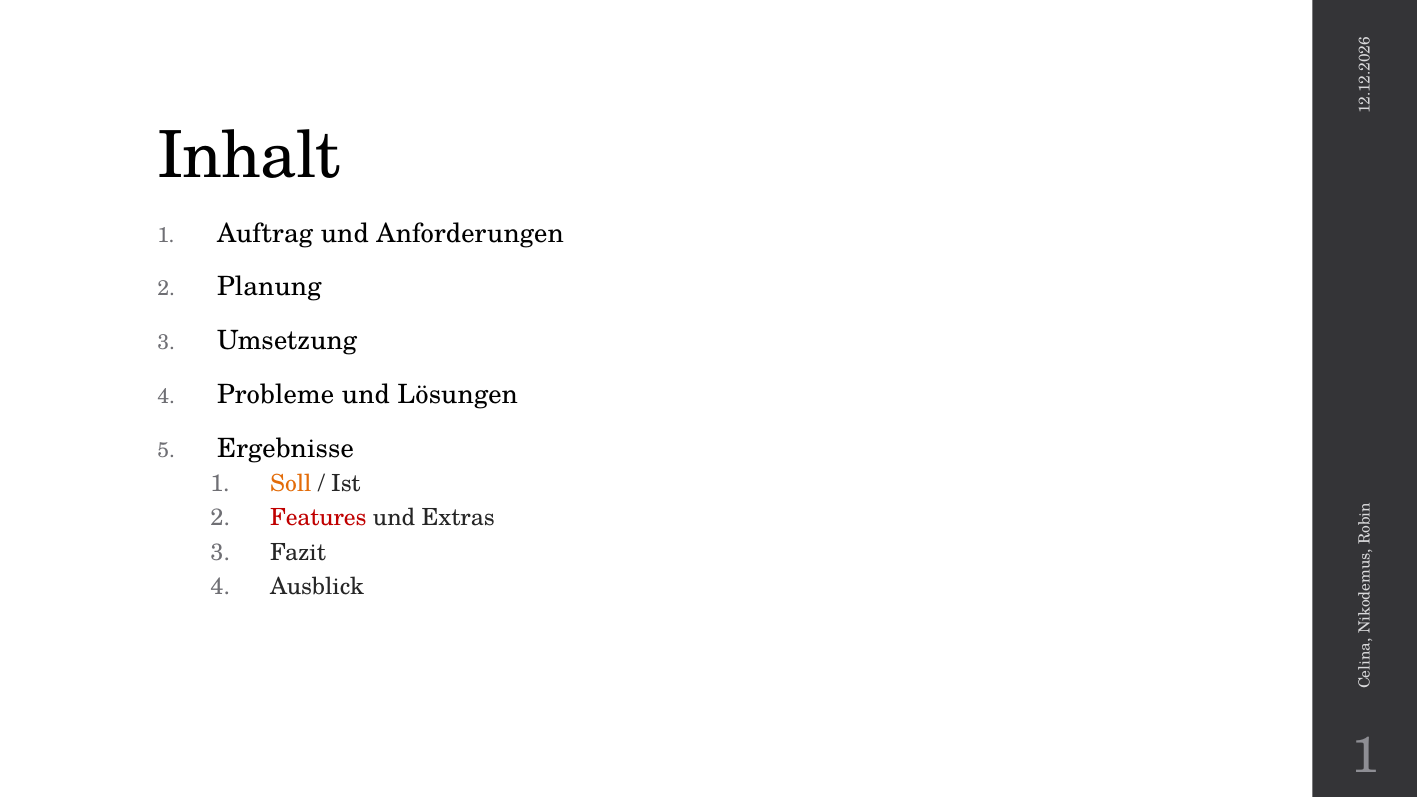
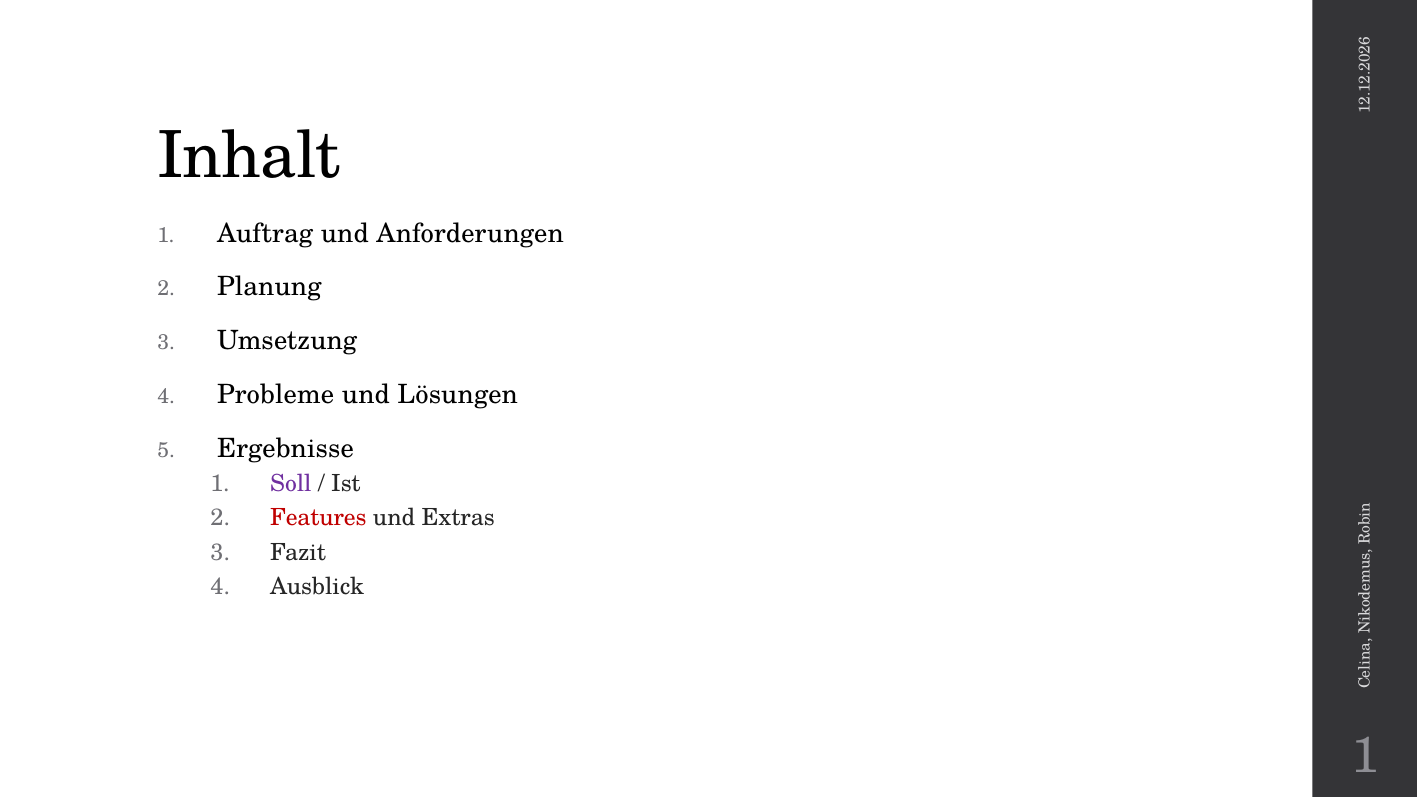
Soll colour: orange -> purple
